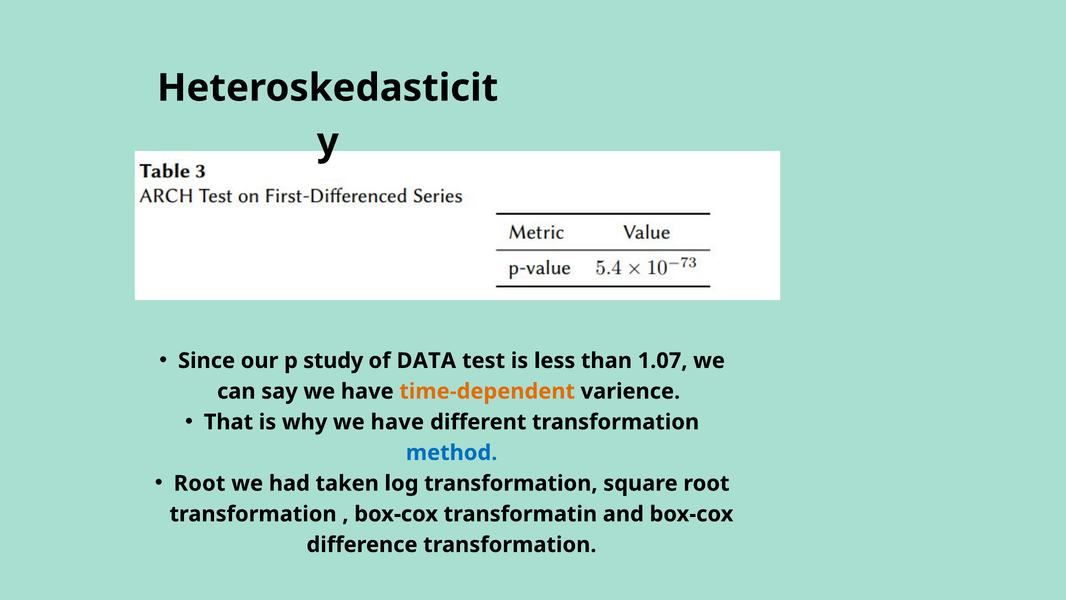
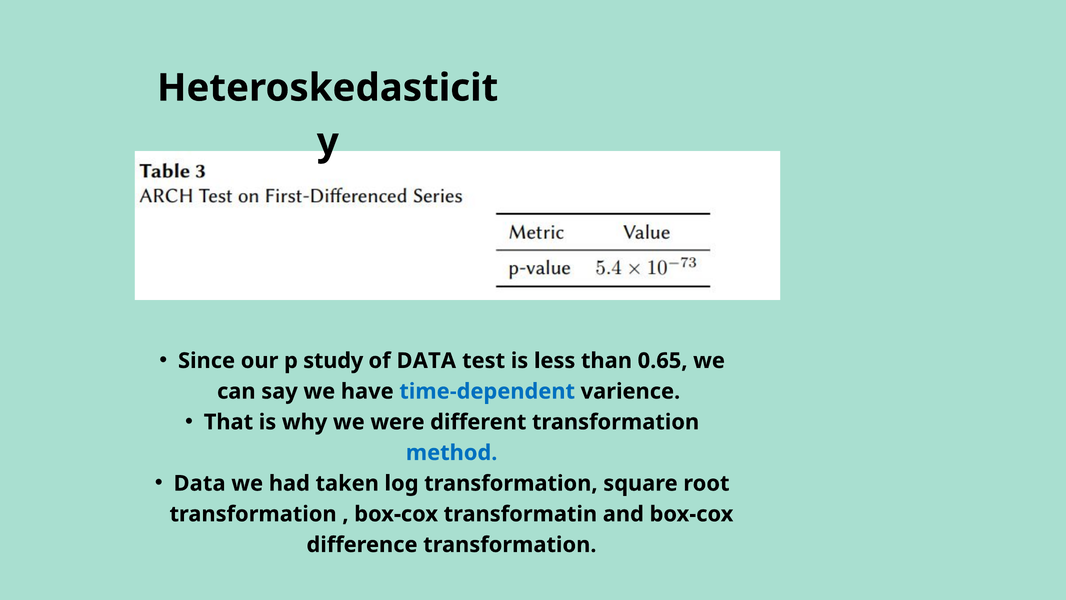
1.07: 1.07 -> 0.65
time-dependent colour: orange -> blue
why we have: have -> were
Root at (200, 483): Root -> Data
